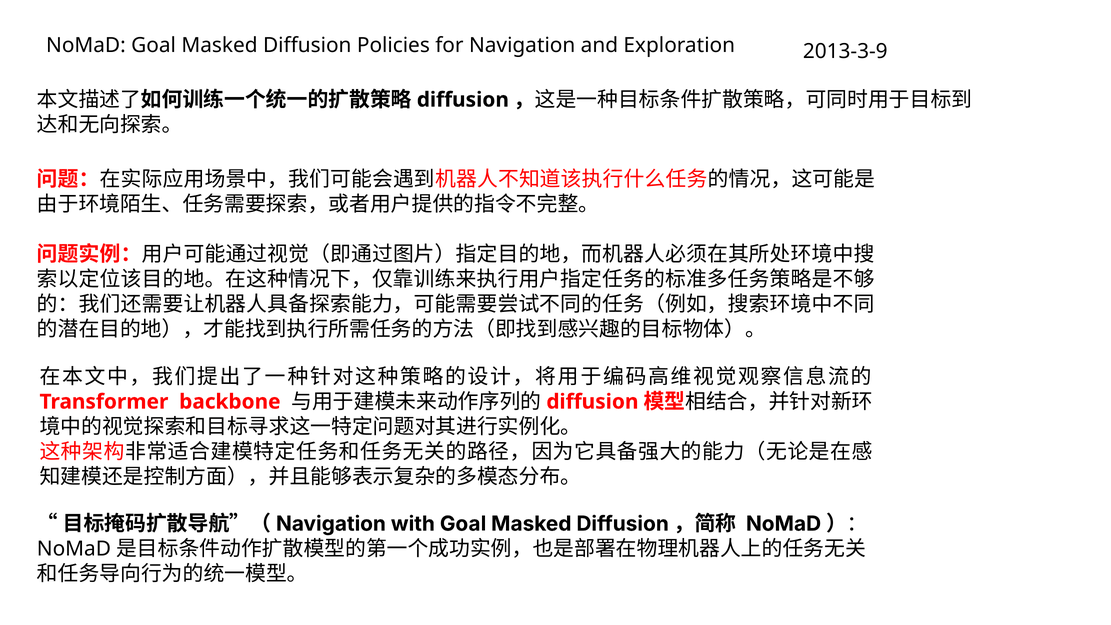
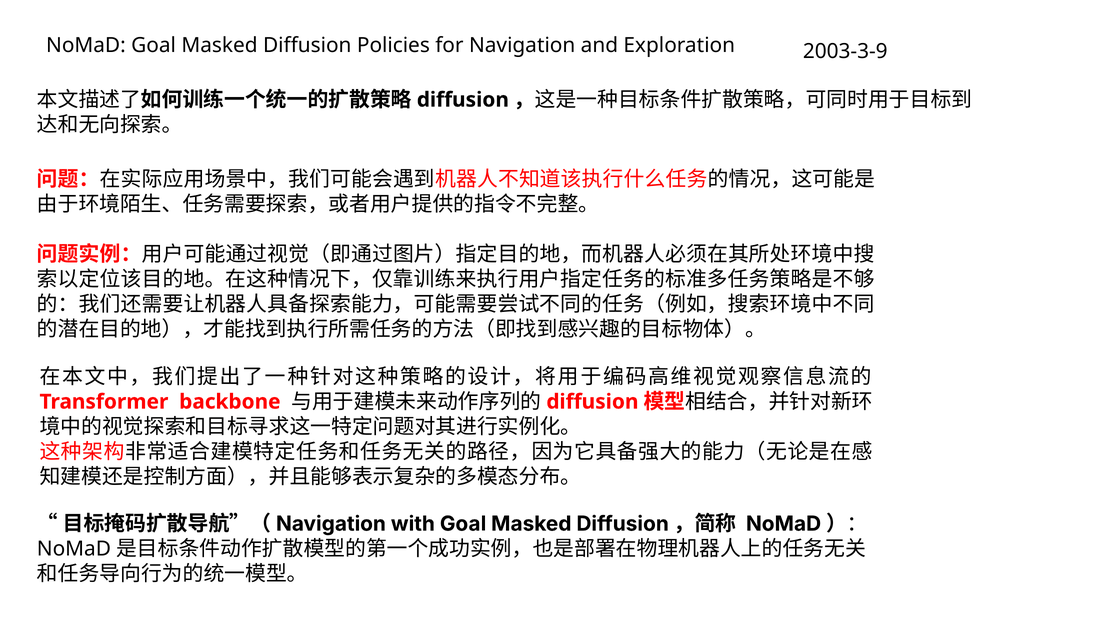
2013-3-9: 2013-3-9 -> 2003-3-9
